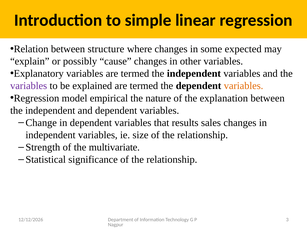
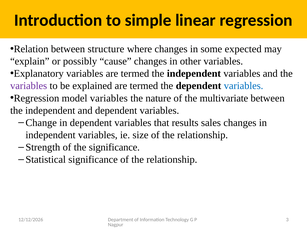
variables at (244, 86) colour: orange -> blue
model empirical: empirical -> variables
explanation: explanation -> multivariate
the multivariate: multivariate -> significance
